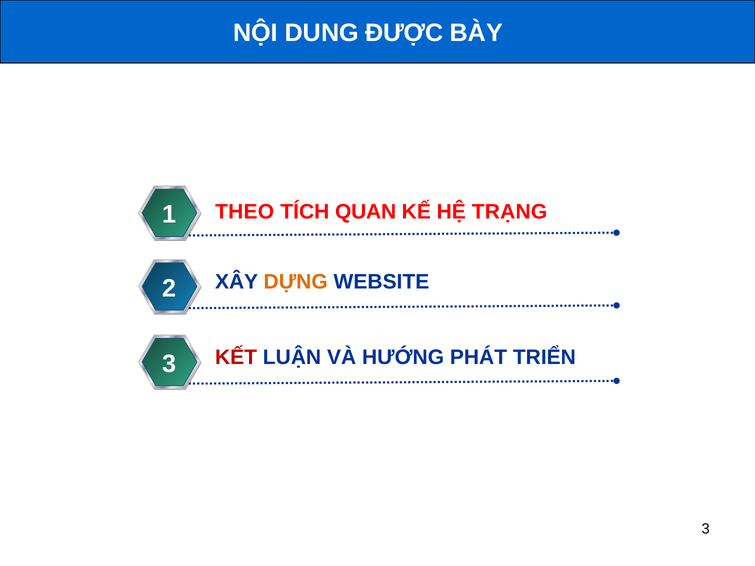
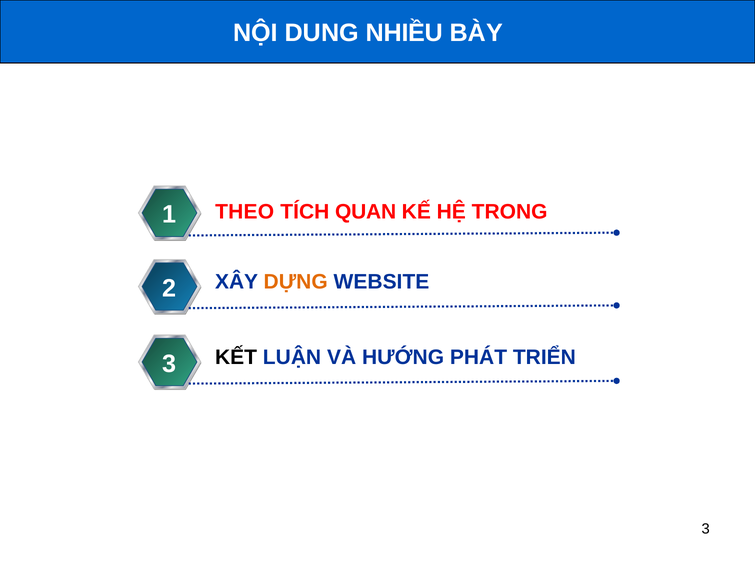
ĐƯỢC: ĐƯỢC -> NHIỀU
TRẠNG: TRẠNG -> TRONG
KẾT colour: red -> black
